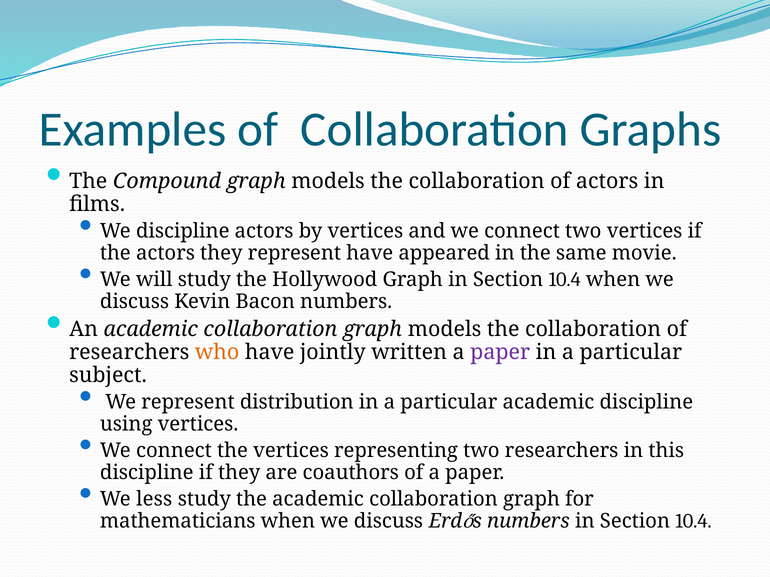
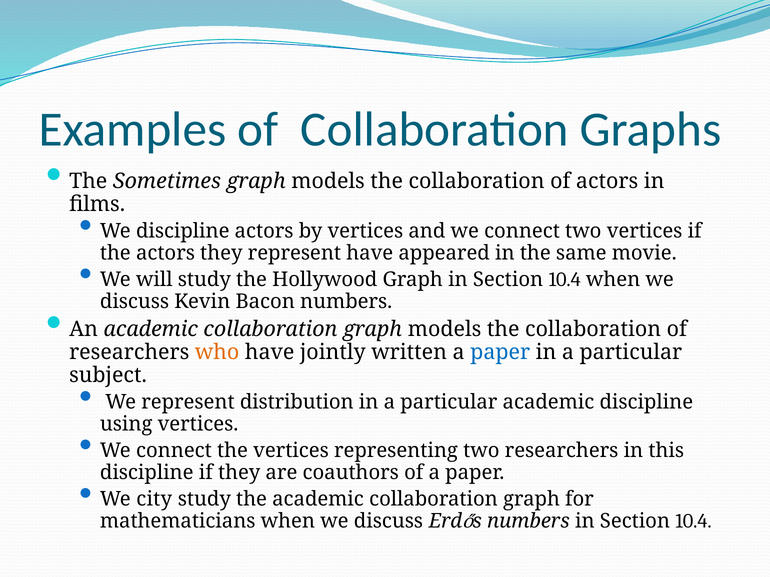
Compound: Compound -> Sometimes
paper at (500, 352) colour: purple -> blue
less: less -> city
